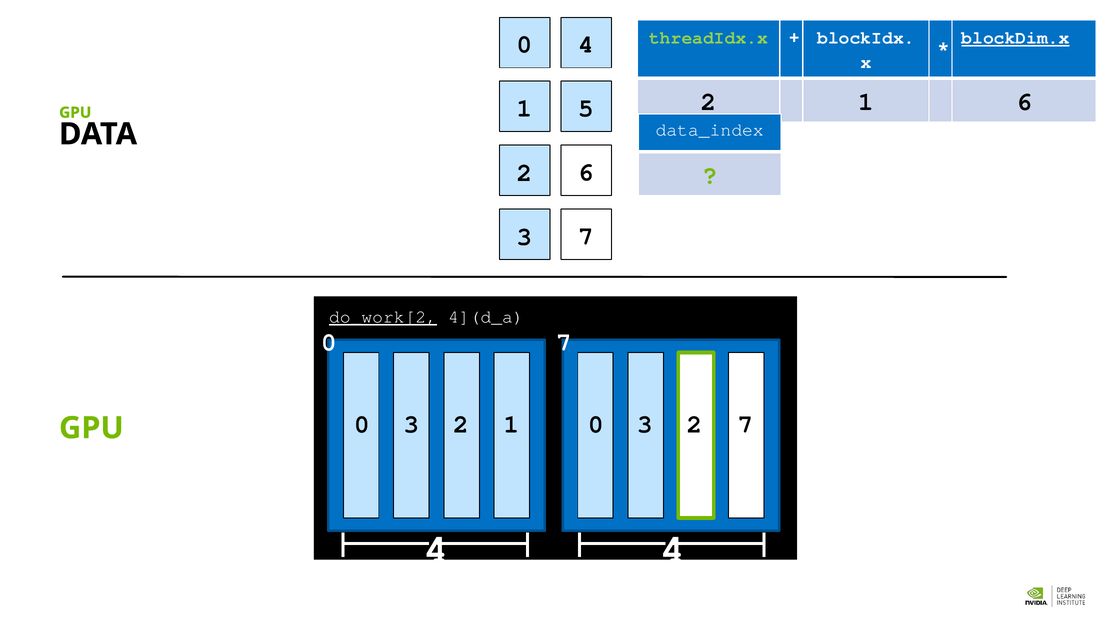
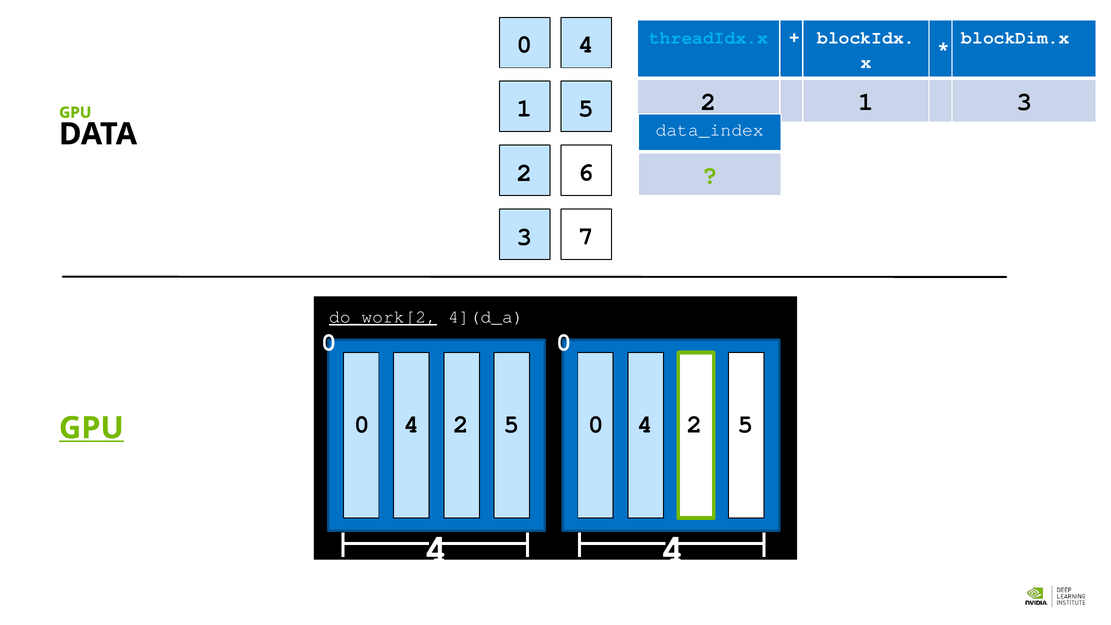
threadIdx.x colour: light green -> light blue
blockDim.x underline: present -> none
1 6: 6 -> 3
0 7: 7 -> 0
3 at (411, 424): 3 -> 4
1 at (512, 424): 1 -> 5
3 at (645, 424): 3 -> 4
7 at (746, 424): 7 -> 5
GPU at (91, 428) underline: none -> present
